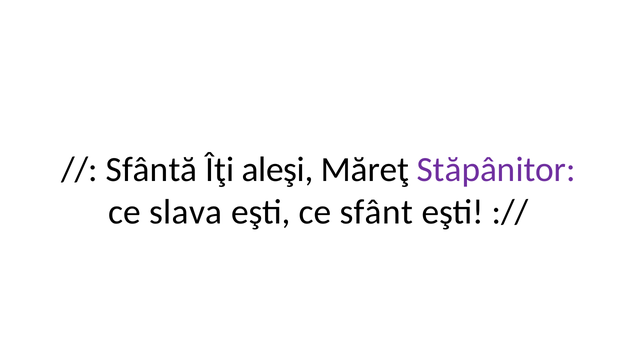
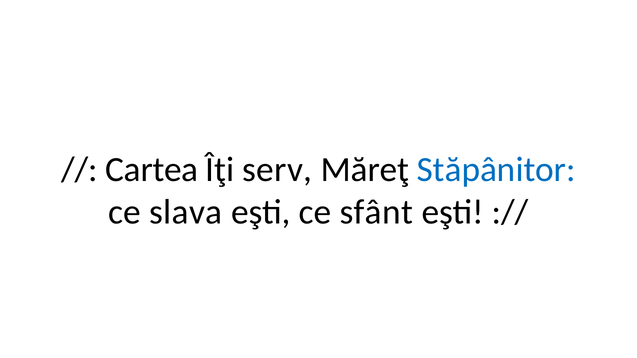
Sfântă: Sfântă -> Cartea
aleşi: aleşi -> serv
Stăpânitor colour: purple -> blue
